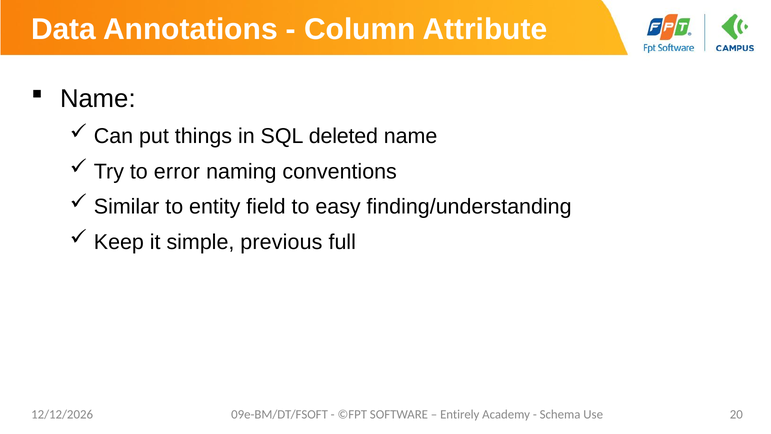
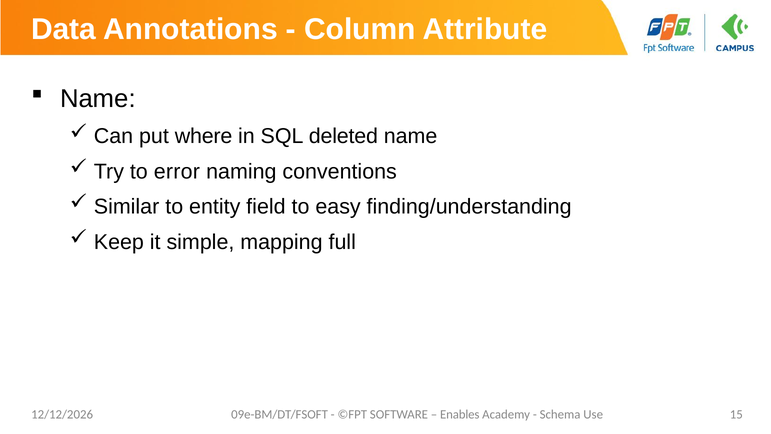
things: things -> where
previous: previous -> mapping
Entirely: Entirely -> Enables
20: 20 -> 15
